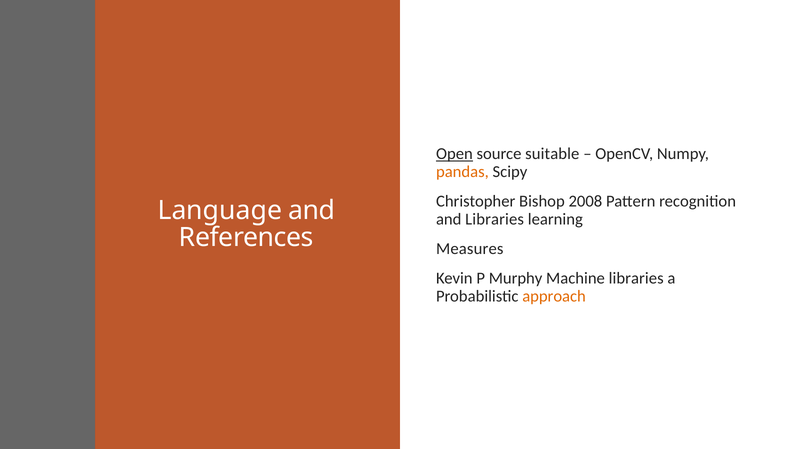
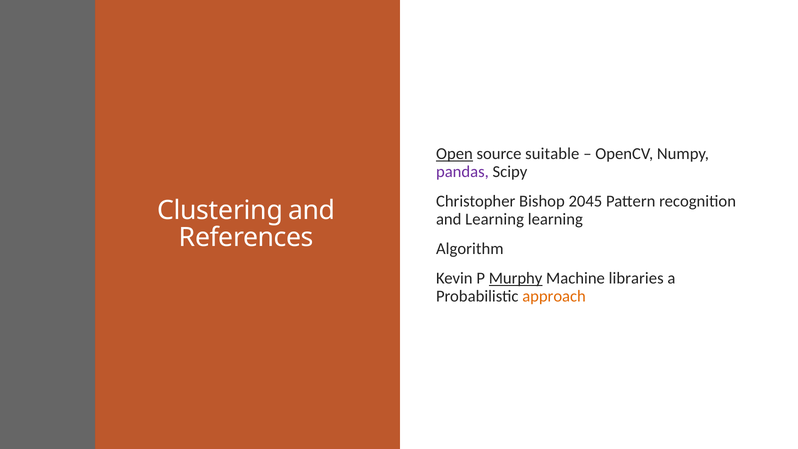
pandas colour: orange -> purple
2008: 2008 -> 2045
Language: Language -> Clustering
and Libraries: Libraries -> Learning
Measures: Measures -> Algorithm
Murphy underline: none -> present
